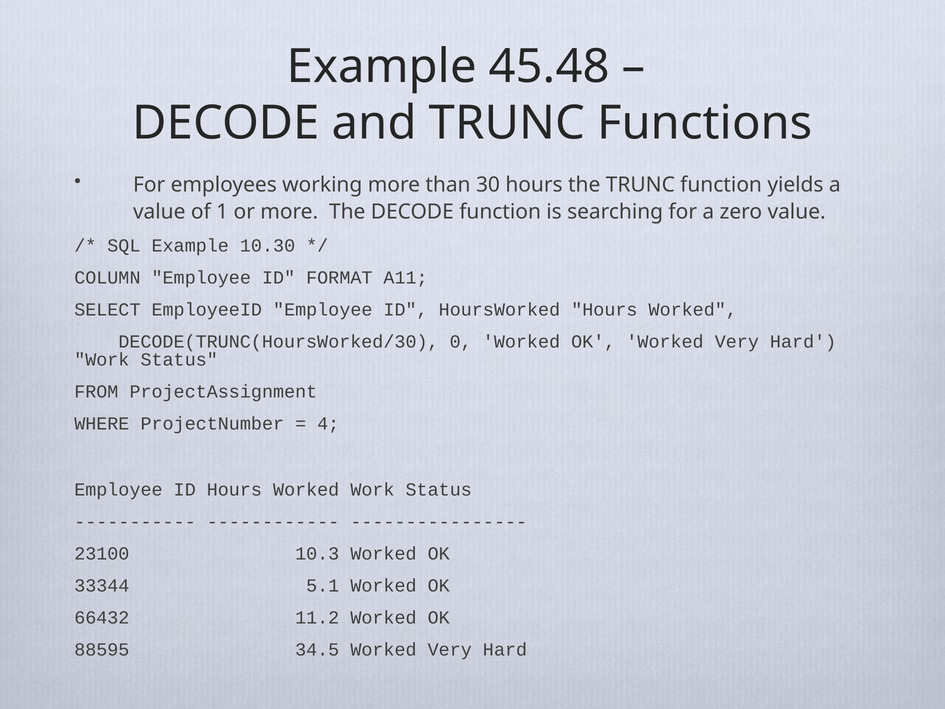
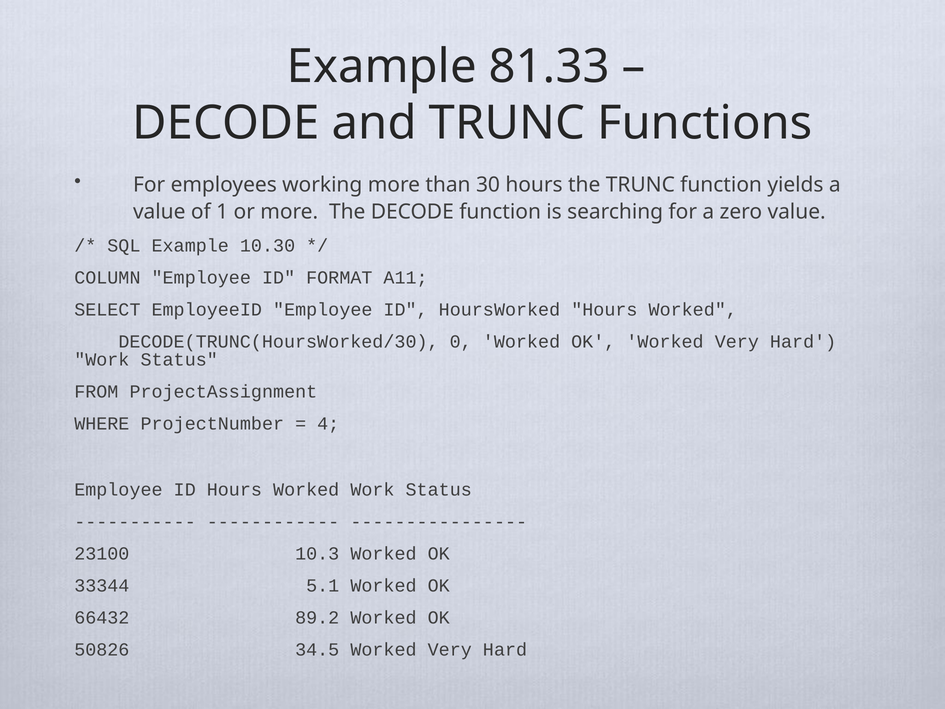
45.48: 45.48 -> 81.33
11.2: 11.2 -> 89.2
88595: 88595 -> 50826
